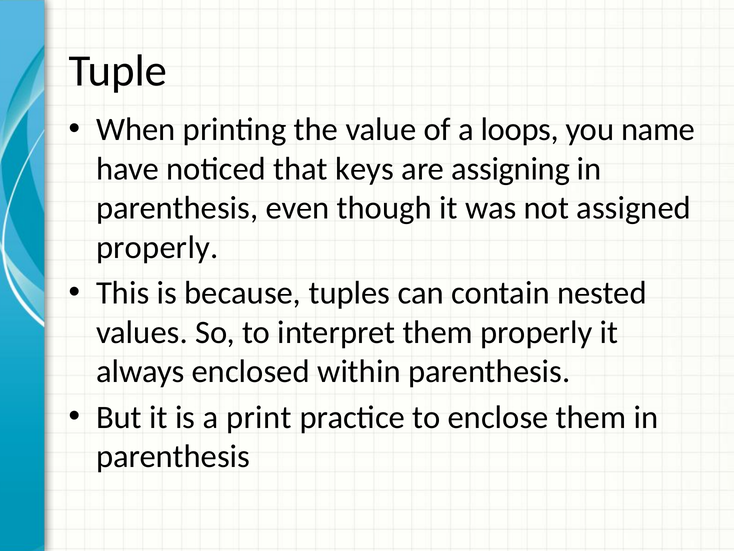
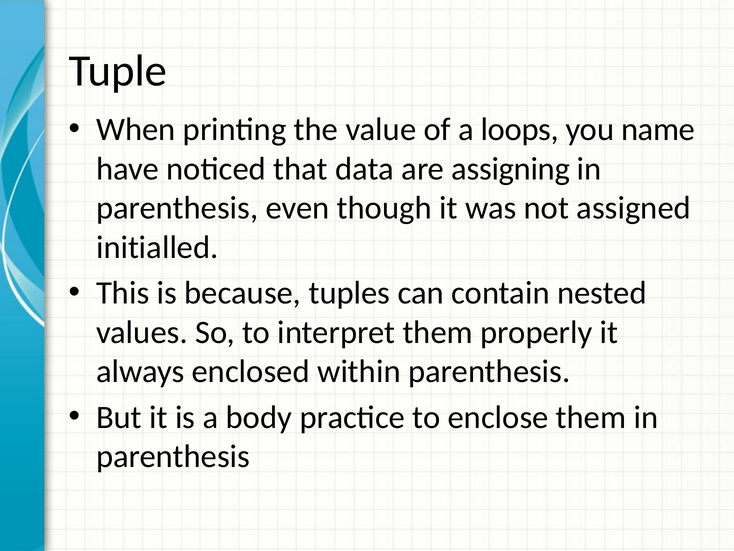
keys: keys -> data
properly at (157, 247): properly -> initialled
print: print -> body
